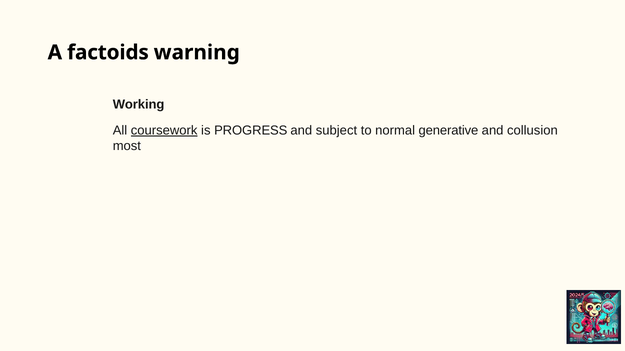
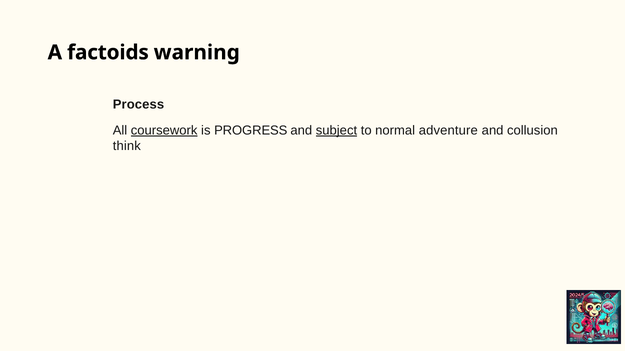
Working: Working -> Process
subject underline: none -> present
generative: generative -> adventure
most: most -> think
